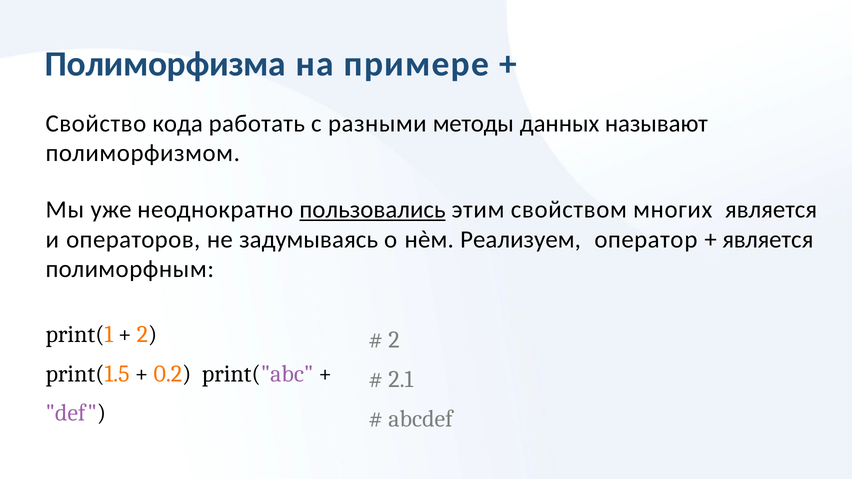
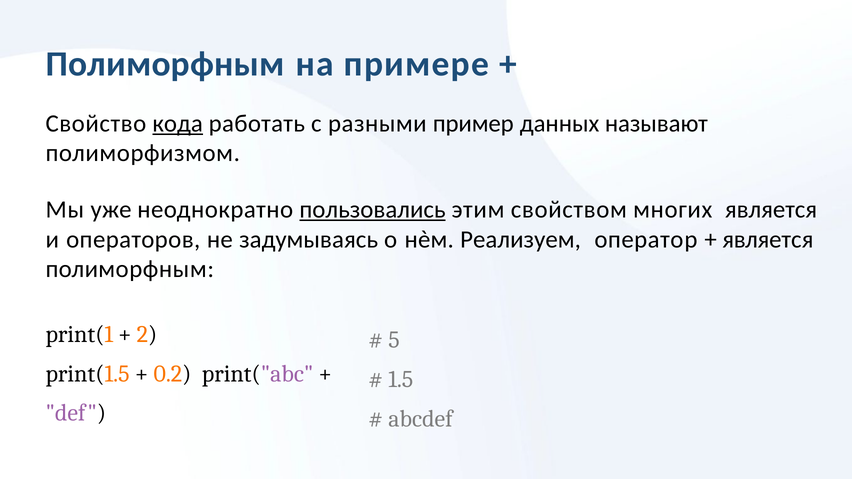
Полиморфизма at (165, 64): Полиморфизма -> Полиморфным
кода underline: none -> present
методы: методы -> пример
2 at (394, 340): 2 -> 5
2.1: 2.1 -> 1.5
